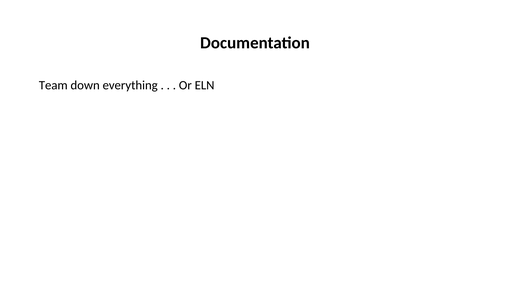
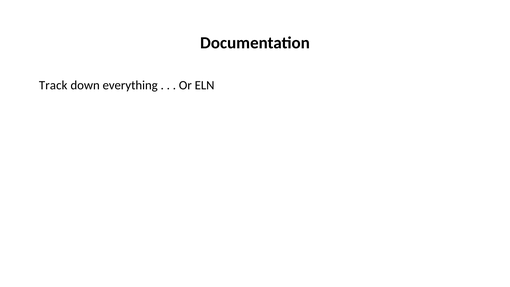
Team: Team -> Track
